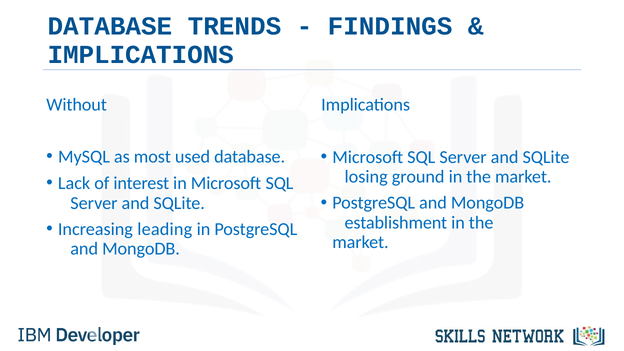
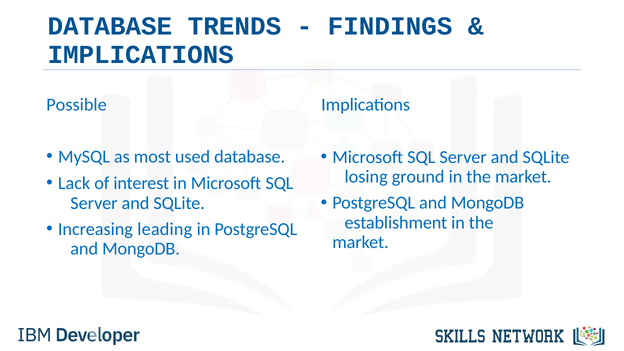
Without: Without -> Possible
